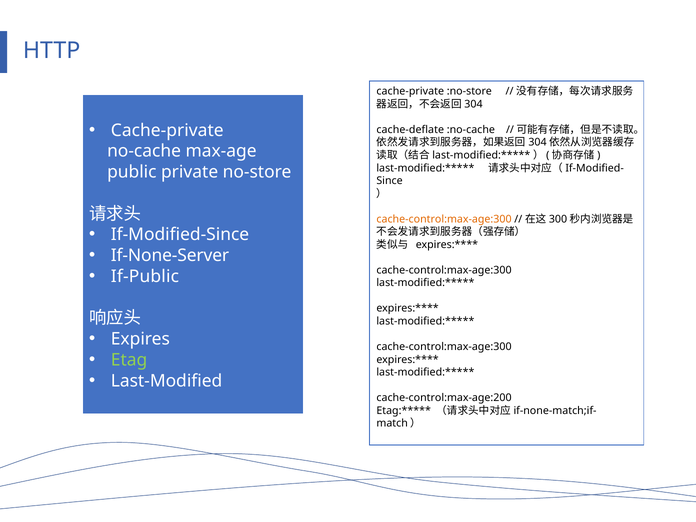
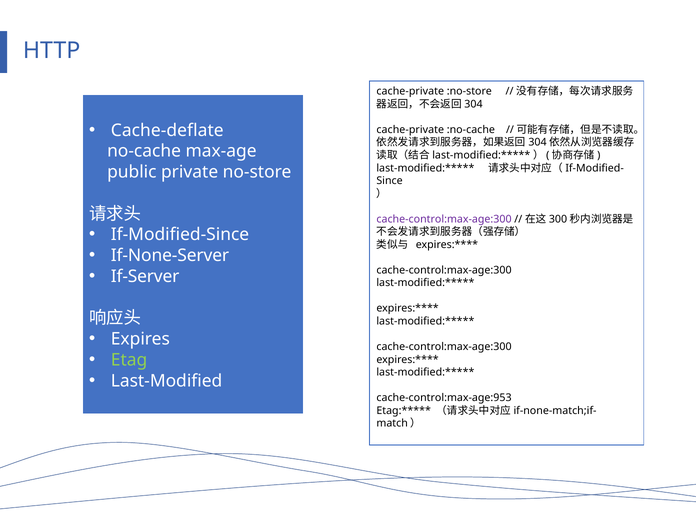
Cache-private at (167, 130): Cache-private -> Cache-deflate
cache-deflate at (410, 130): cache-deflate -> cache-private
cache-control:max-age:300 at (444, 219) colour: orange -> purple
If-Public: If-Public -> If-Server
cache-control:max-age:200: cache-control:max-age:200 -> cache-control:max-age:953
